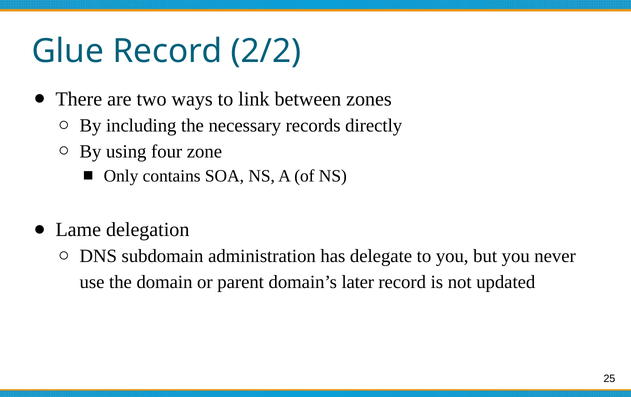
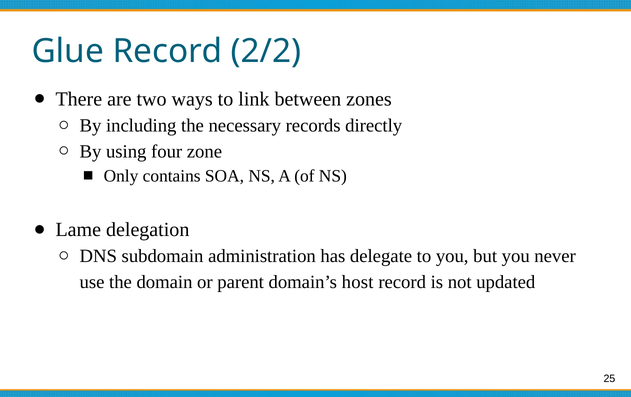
later: later -> host
